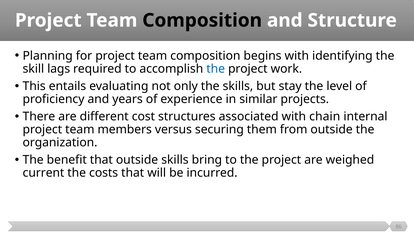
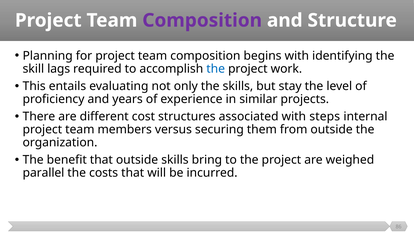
Composition at (202, 20) colour: black -> purple
chain: chain -> steps
current: current -> parallel
